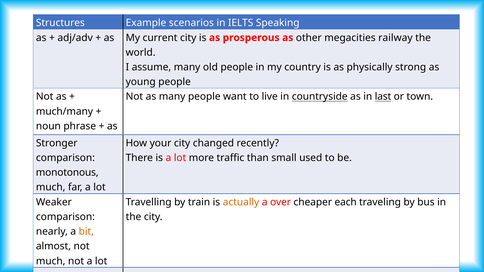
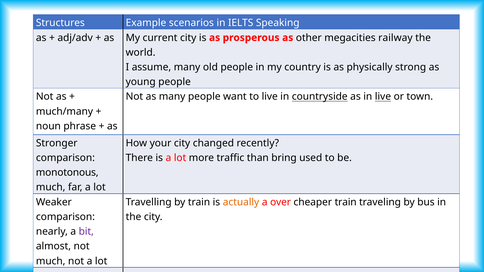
in last: last -> live
small: small -> bring
cheaper each: each -> train
bit colour: orange -> purple
